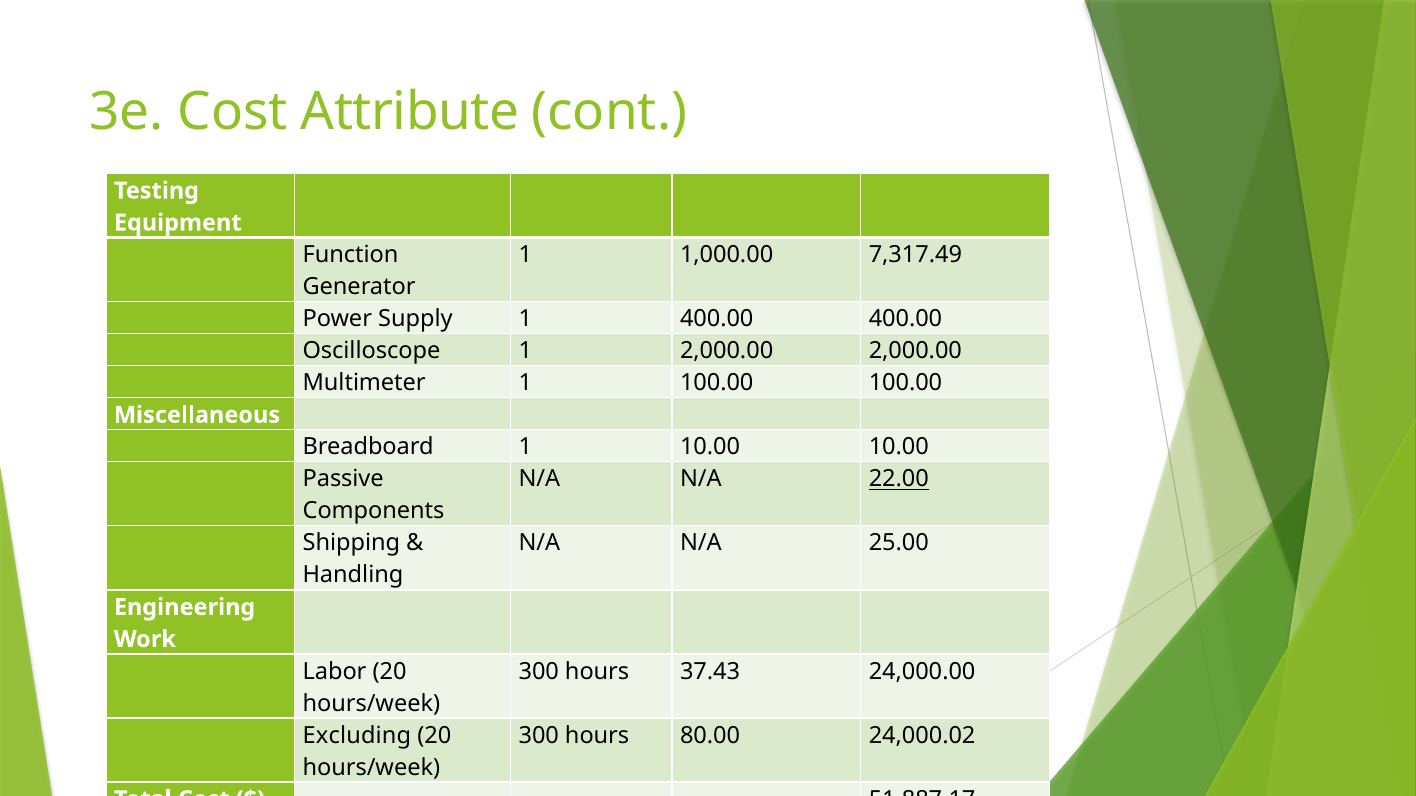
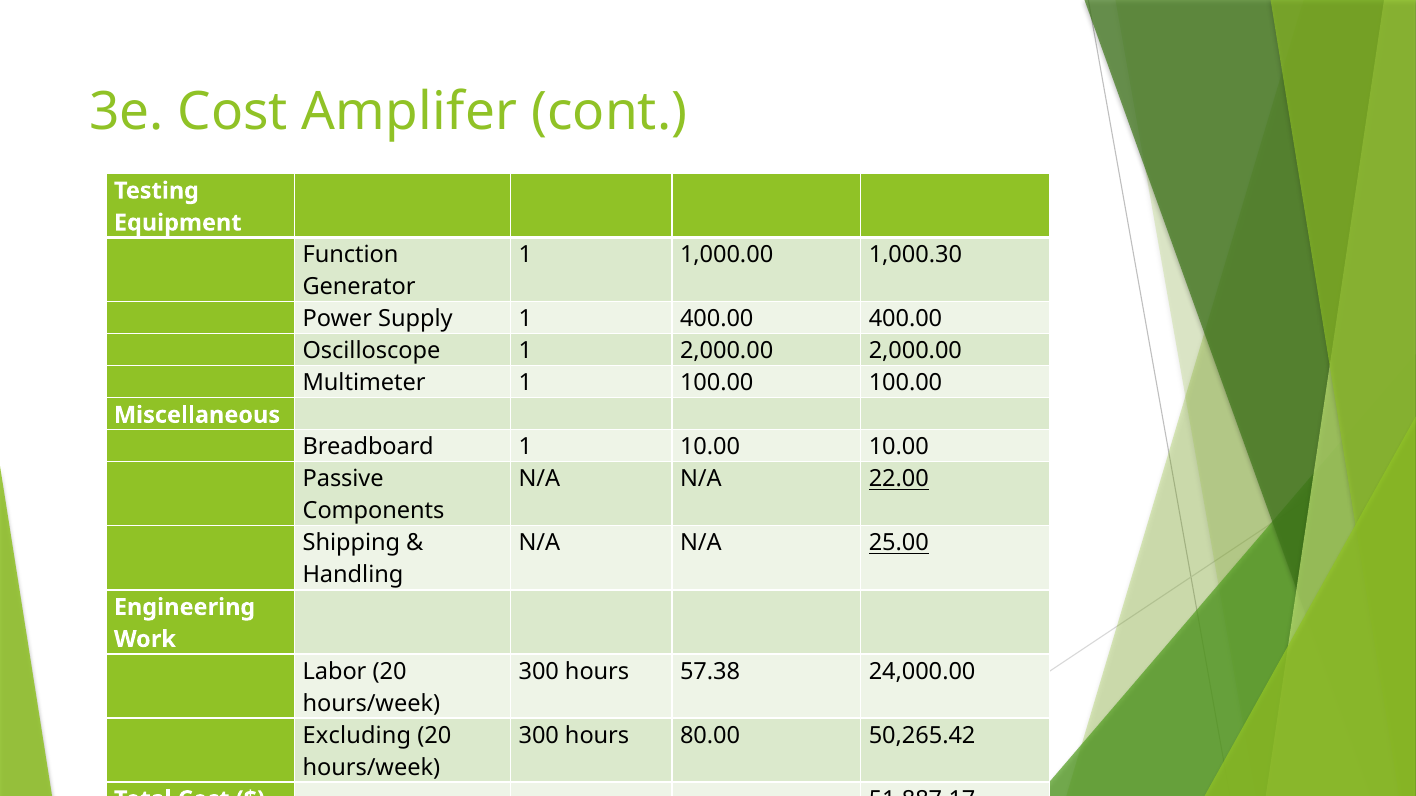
Attribute: Attribute -> Amplifer
7,317.49: 7,317.49 -> 1,000.30
25.00 underline: none -> present
37.43: 37.43 -> 57.38
24,000.02: 24,000.02 -> 50,265.42
